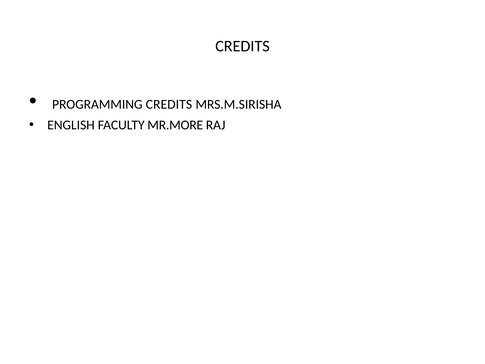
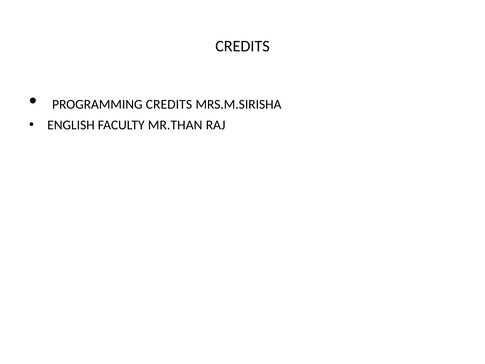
MR.MORE: MR.MORE -> MR.THAN
